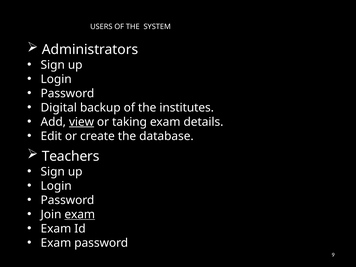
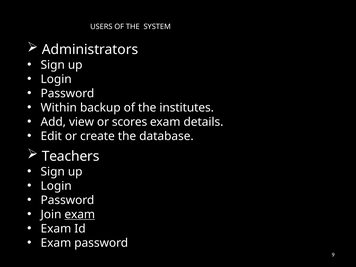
Digital: Digital -> Within
view underline: present -> none
taking: taking -> scores
